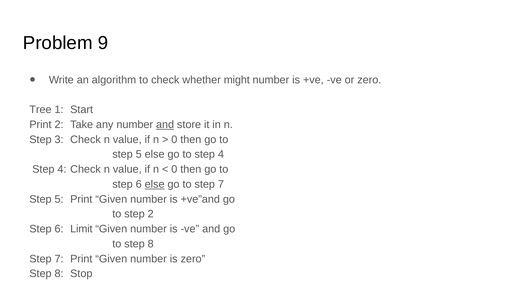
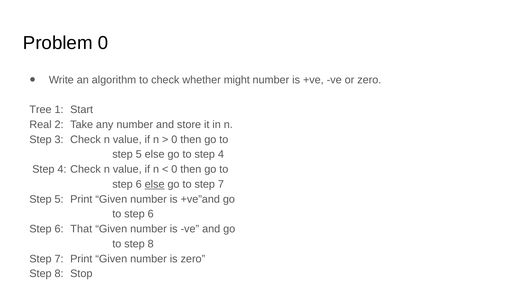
Problem 9: 9 -> 0
Print at (40, 125): Print -> Real
and at (165, 125) underline: present -> none
2 at (151, 214): 2 -> 6
Limit: Limit -> That
